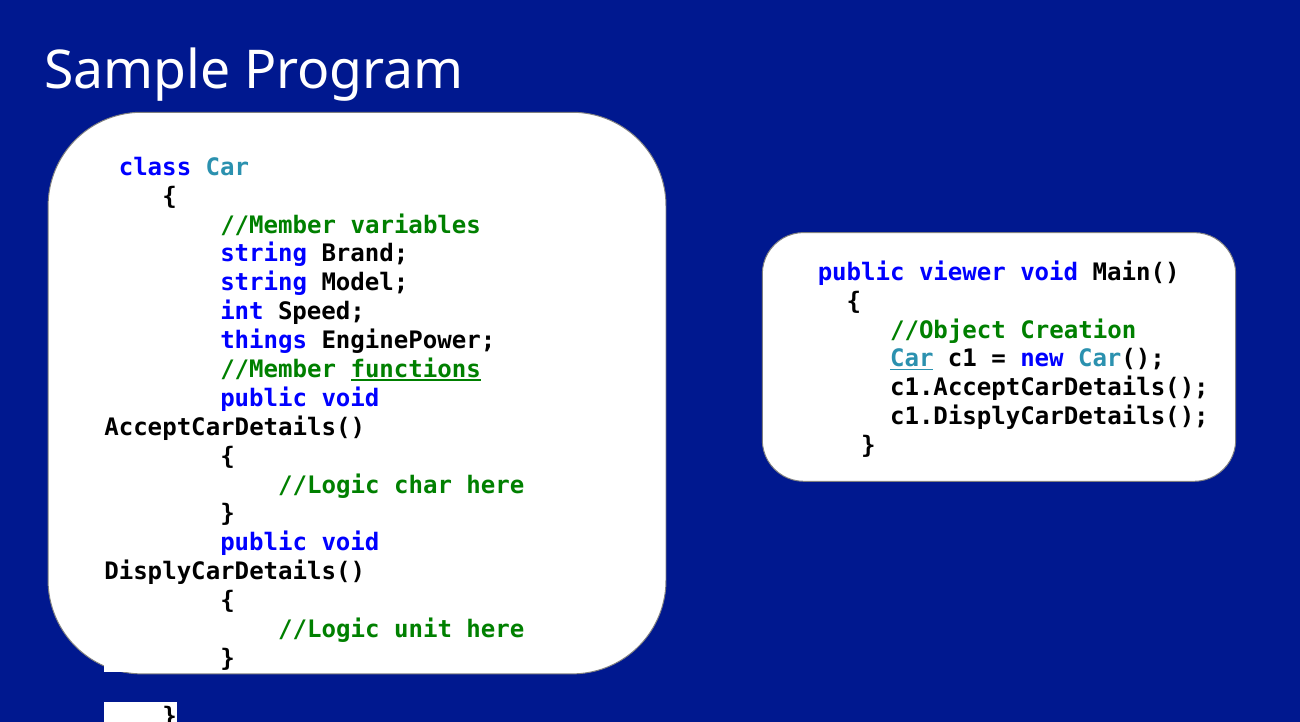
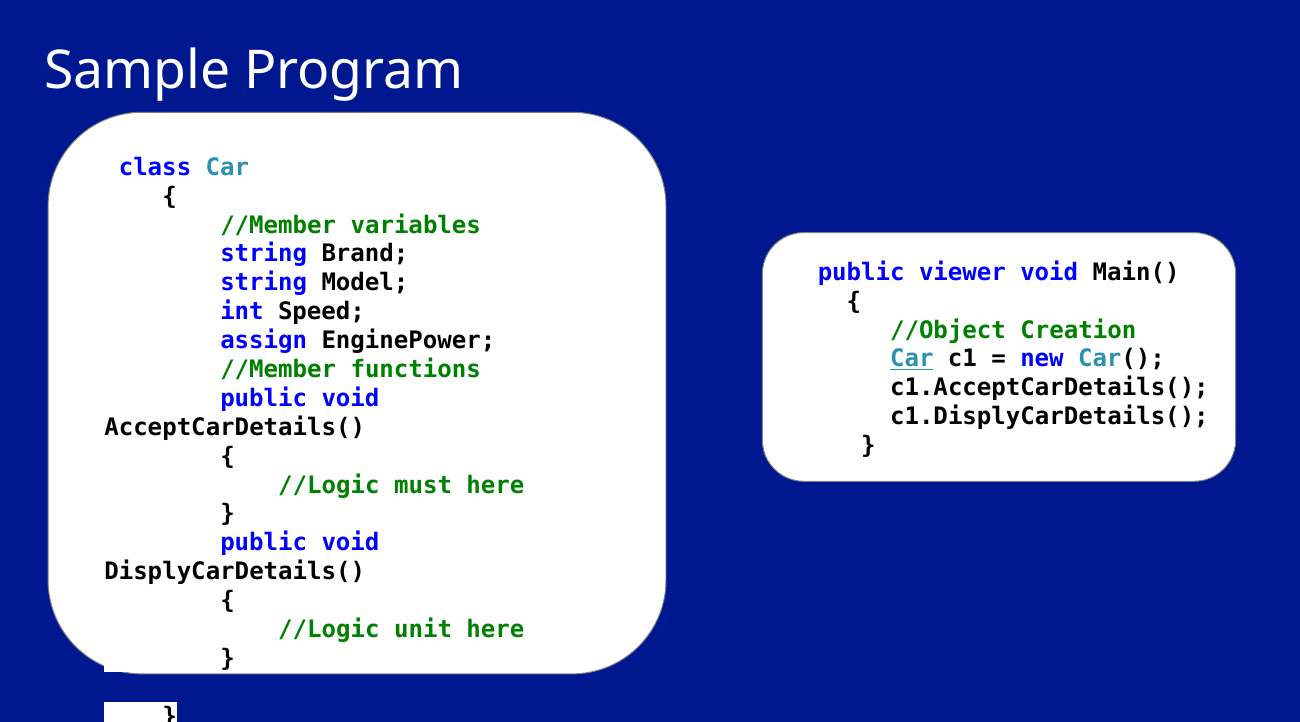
things: things -> assign
functions underline: present -> none
char: char -> must
